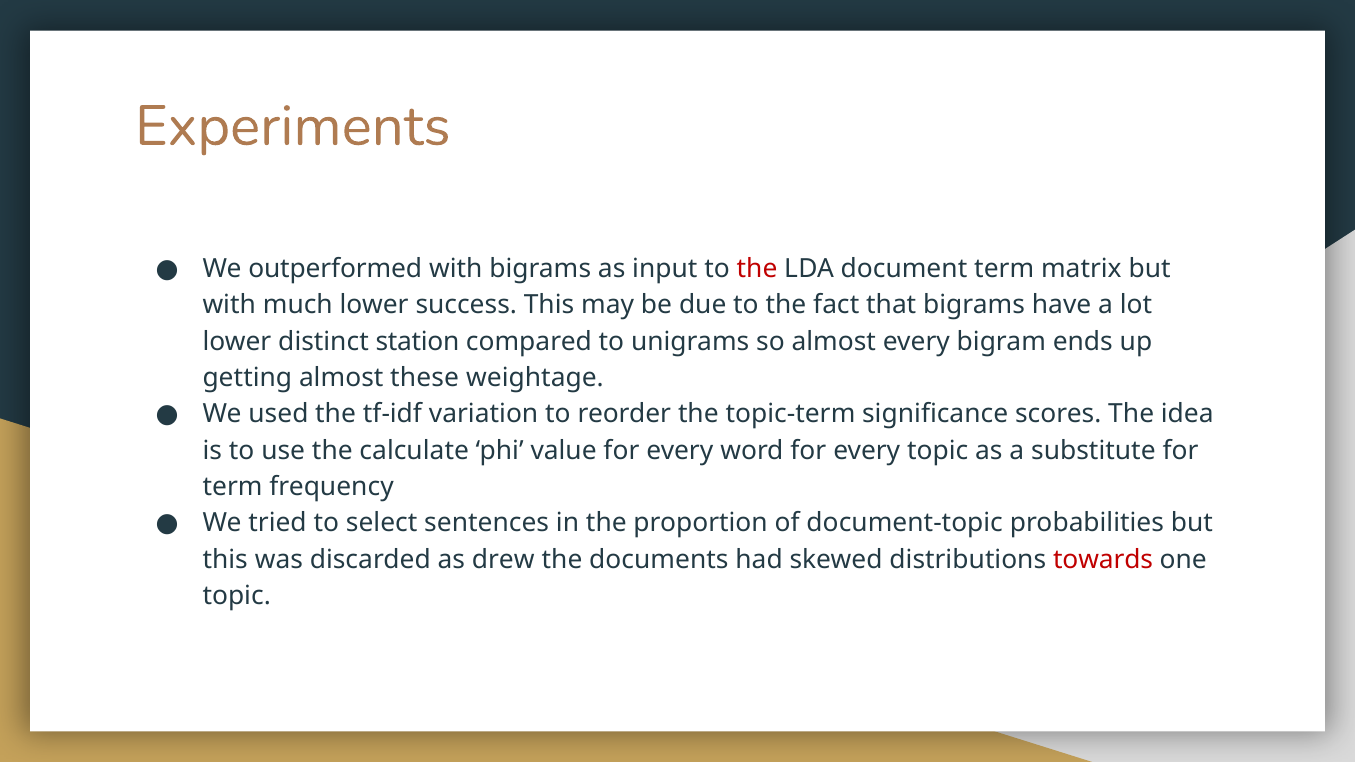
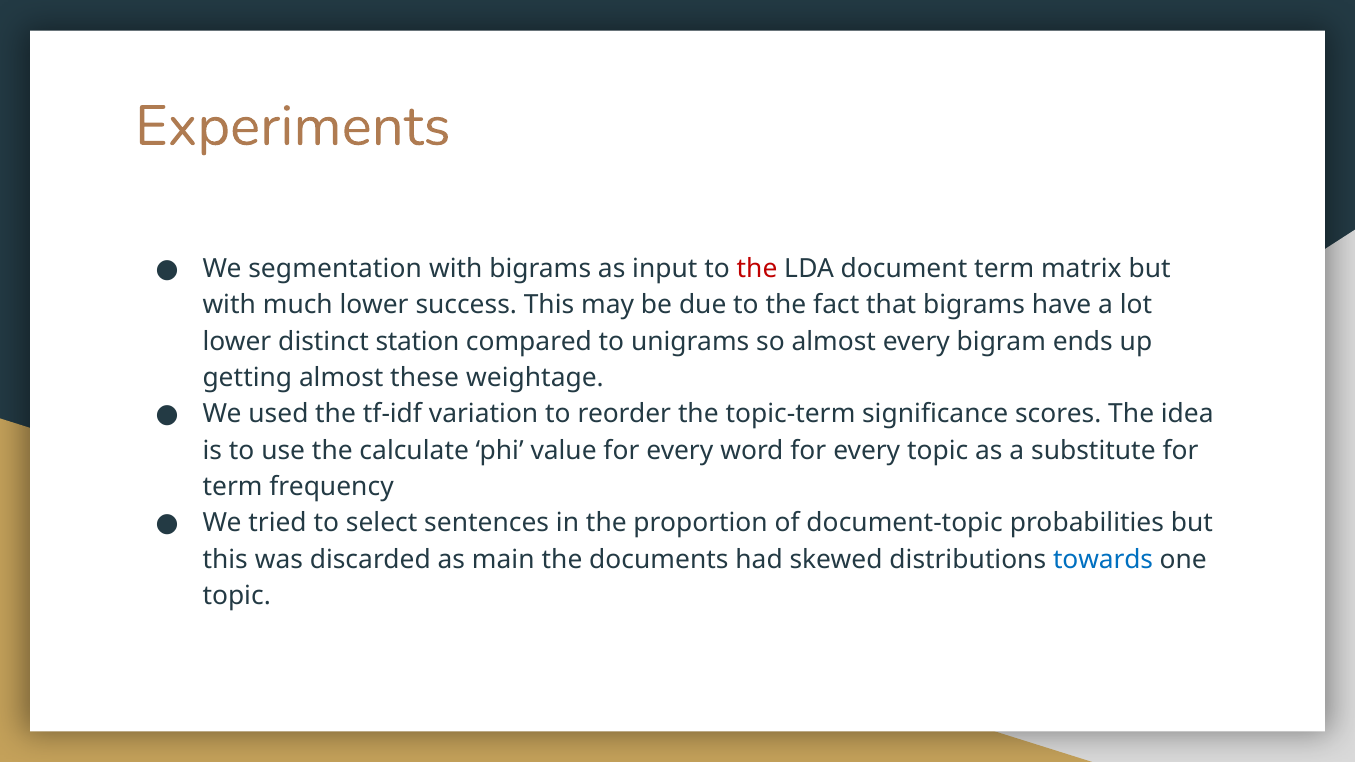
outperformed: outperformed -> segmentation
drew: drew -> main
towards colour: red -> blue
